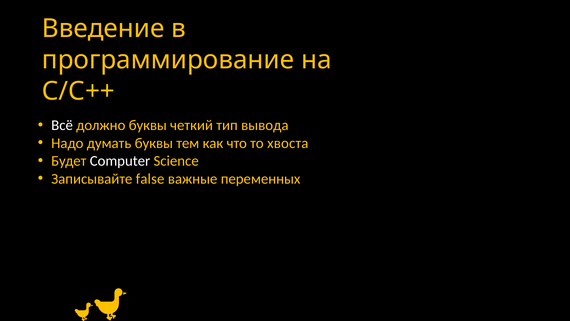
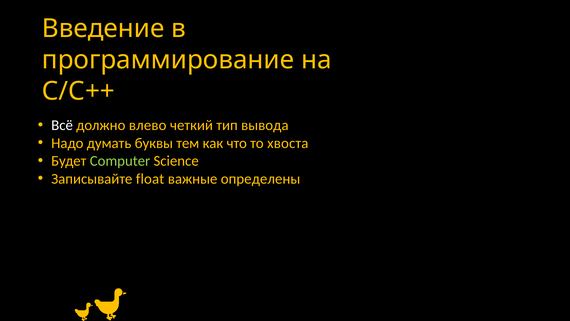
должно буквы: буквы -> влево
Computer colour: white -> light green
false: false -> float
переменных: переменных -> определены
